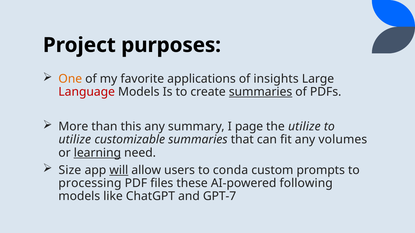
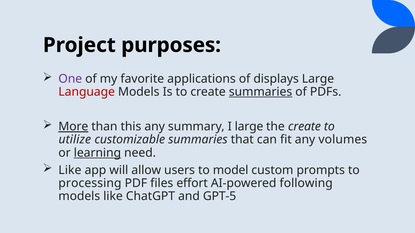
One colour: orange -> purple
insights: insights -> displays
More underline: none -> present
I page: page -> large
the utilize: utilize -> create
Size at (70, 170): Size -> Like
will underline: present -> none
conda: conda -> model
these: these -> effort
GPT-7: GPT-7 -> GPT-5
